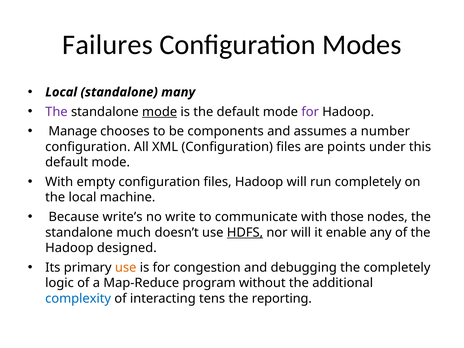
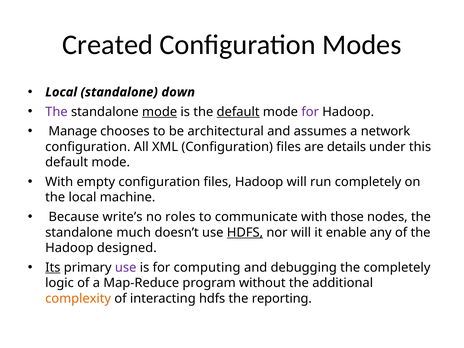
Failures: Failures -> Created
many: many -> down
default at (238, 112) underline: none -> present
components: components -> architectural
number: number -> network
points: points -> details
write: write -> roles
Its underline: none -> present
use at (126, 268) colour: orange -> purple
congestion: congestion -> computing
complexity colour: blue -> orange
interacting tens: tens -> hdfs
